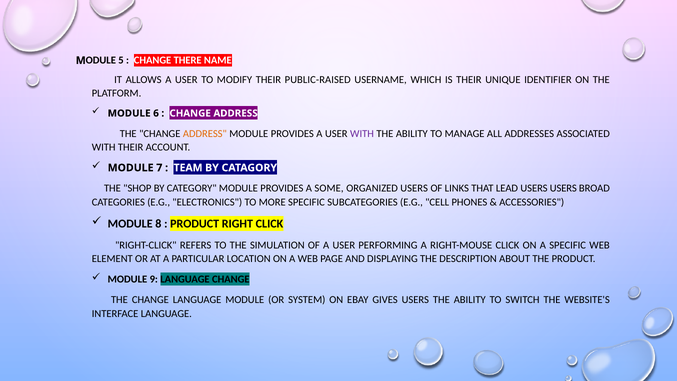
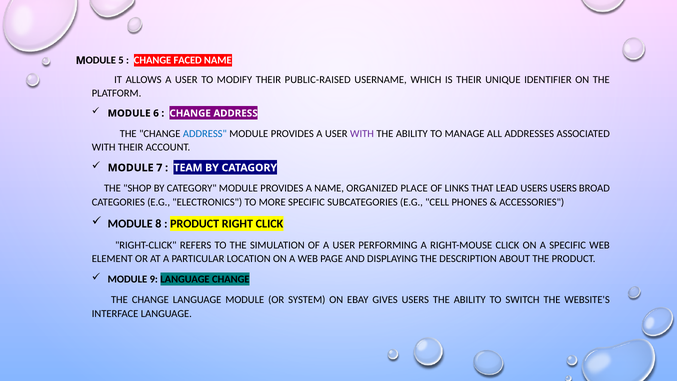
THERE: THERE -> FACED
ADDRESS at (205, 134) colour: orange -> blue
A SOME: SOME -> NAME
ORGANIZED USERS: USERS -> PLACE
